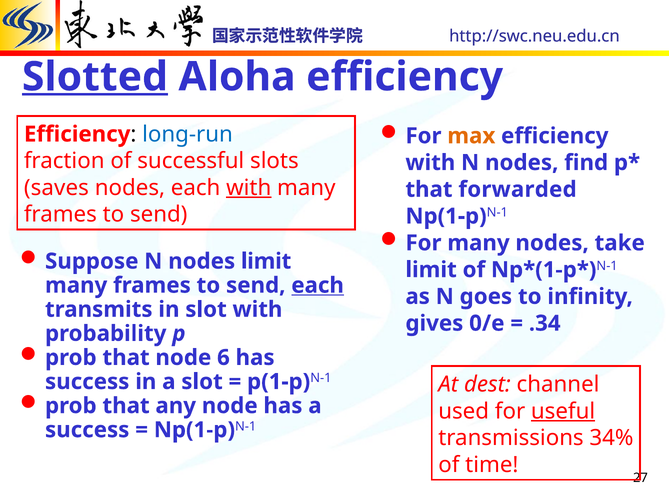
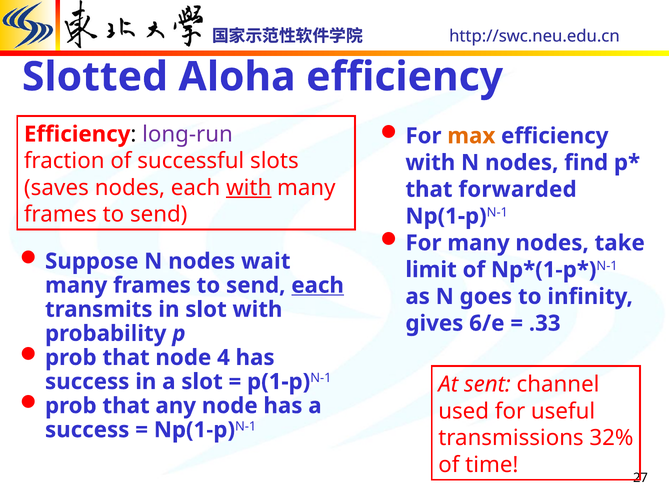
Slotted underline: present -> none
long-run colour: blue -> purple
nodes limit: limit -> wait
0/e: 0/e -> 6/e
.34: .34 -> .33
6: 6 -> 4
dest: dest -> sent
useful underline: present -> none
34%: 34% -> 32%
